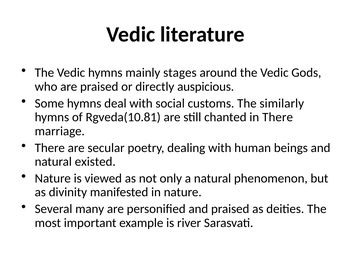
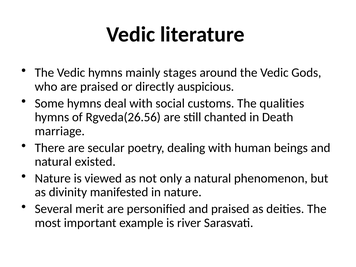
similarly: similarly -> qualities
Rgveda(10.81: Rgveda(10.81 -> Rgveda(26.56
in There: There -> Death
many: many -> merit
